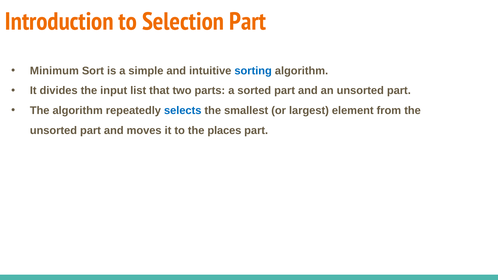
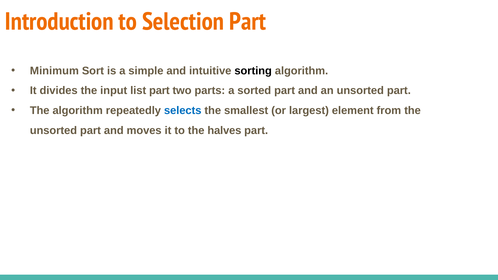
sorting colour: blue -> black
list that: that -> part
places: places -> halves
